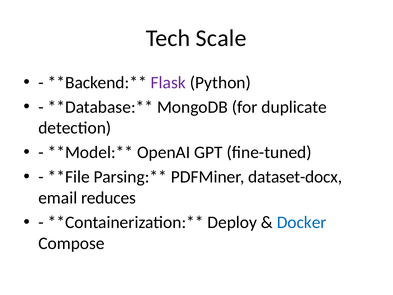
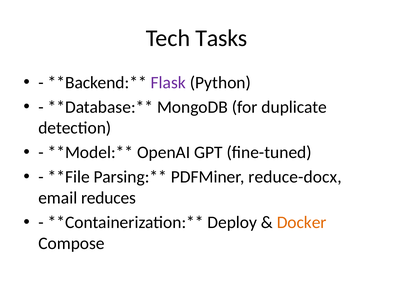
Scale: Scale -> Tasks
dataset-docx: dataset-docx -> reduce-docx
Docker colour: blue -> orange
